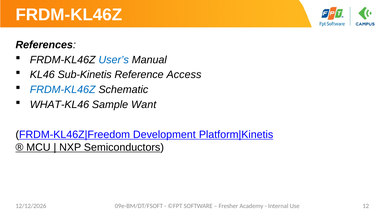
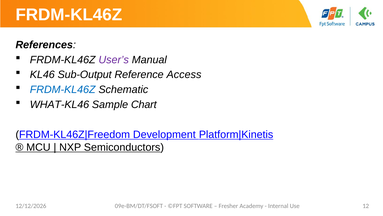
User’s colour: blue -> purple
Sub-Kinetis: Sub-Kinetis -> Sub-Output
Want: Want -> Chart
